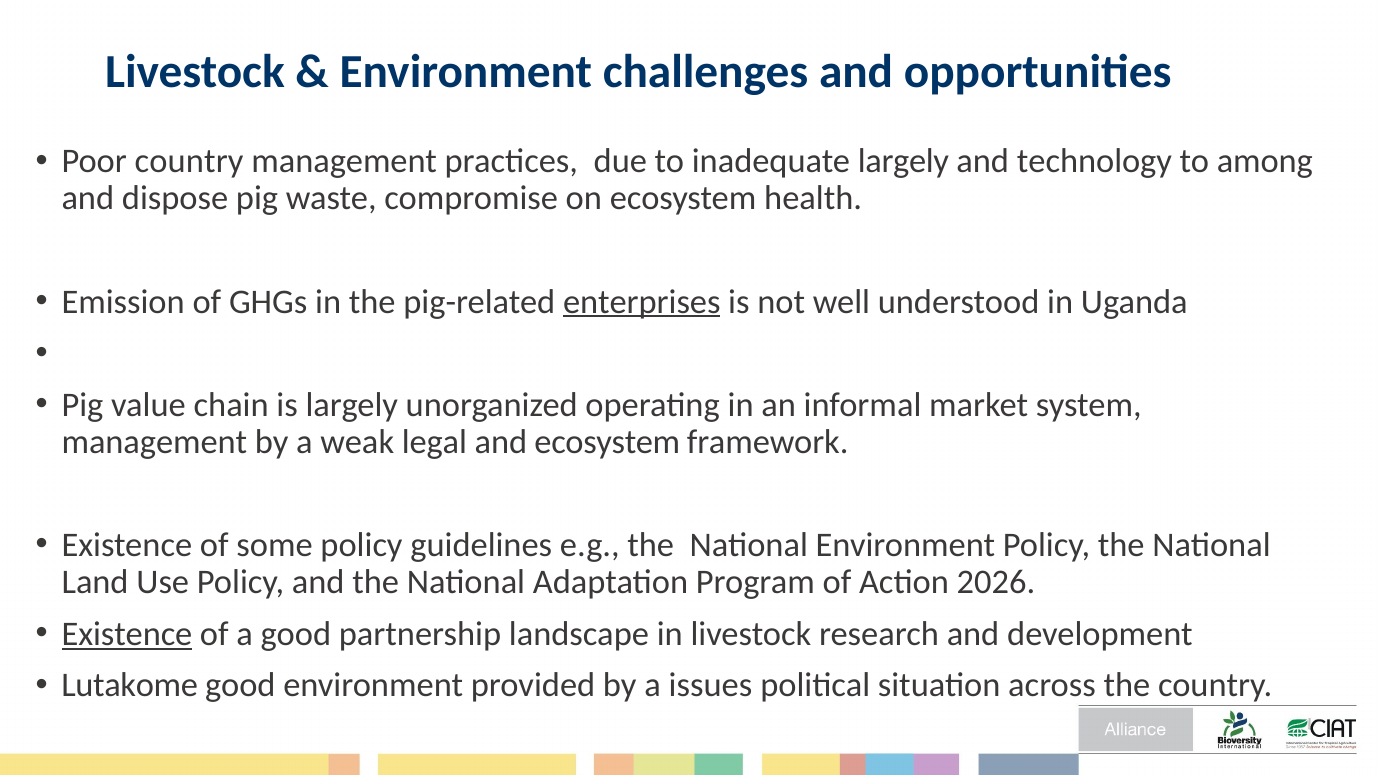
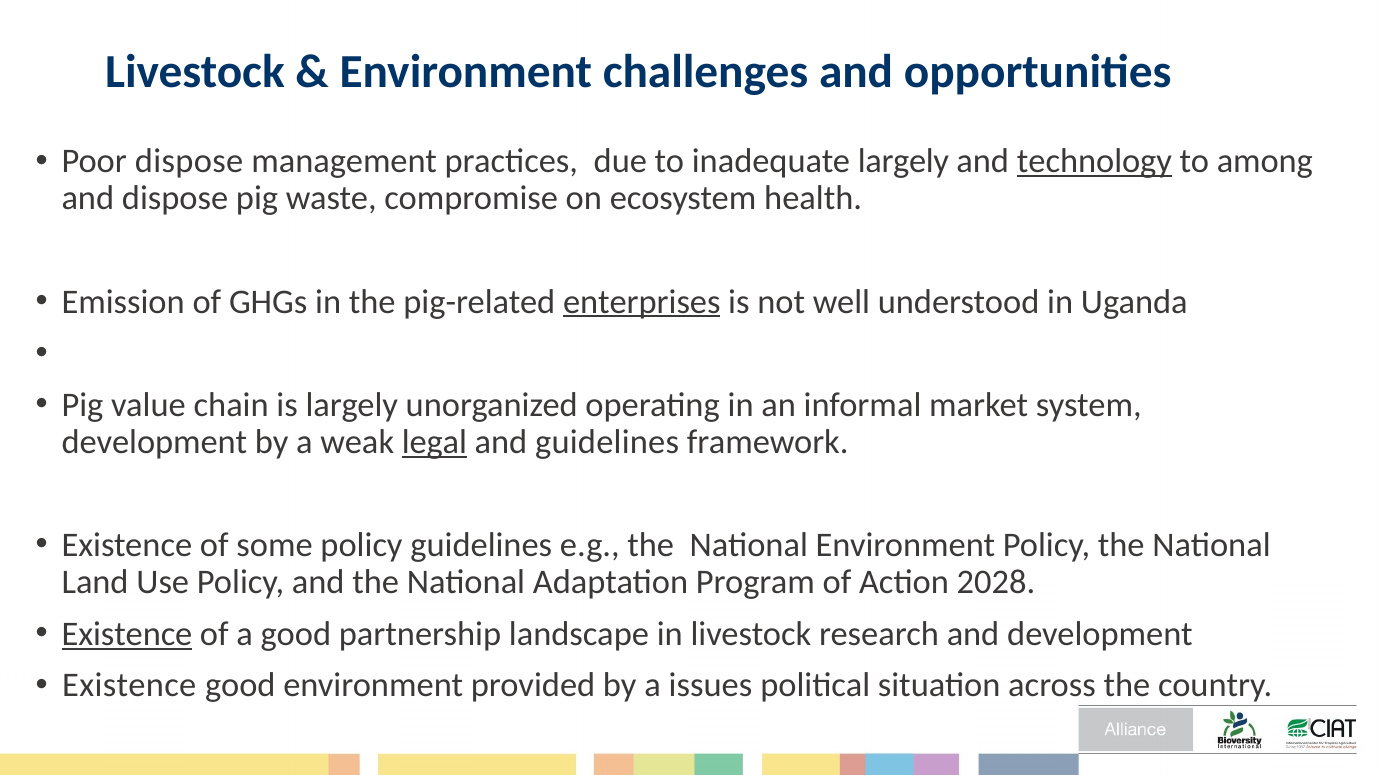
Poor country: country -> dispose
technology underline: none -> present
management at (154, 442): management -> development
legal underline: none -> present
and ecosystem: ecosystem -> guidelines
2026: 2026 -> 2028
Lutakome at (130, 685): Lutakome -> Existence
